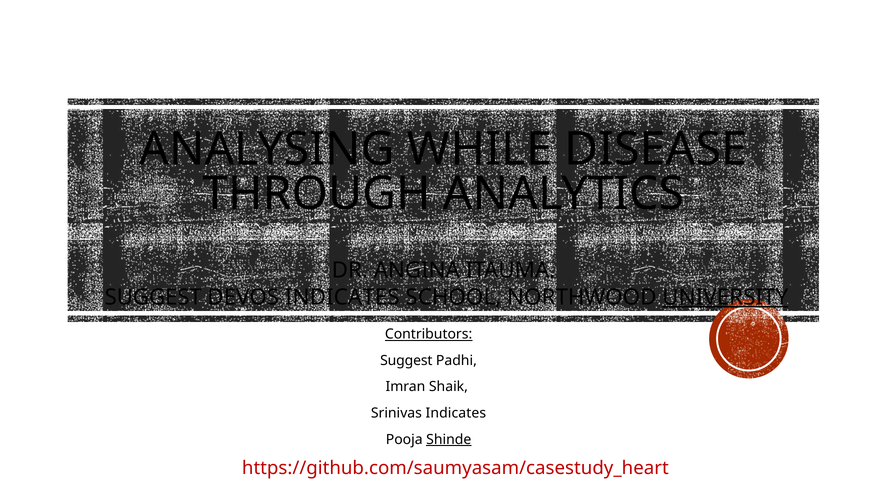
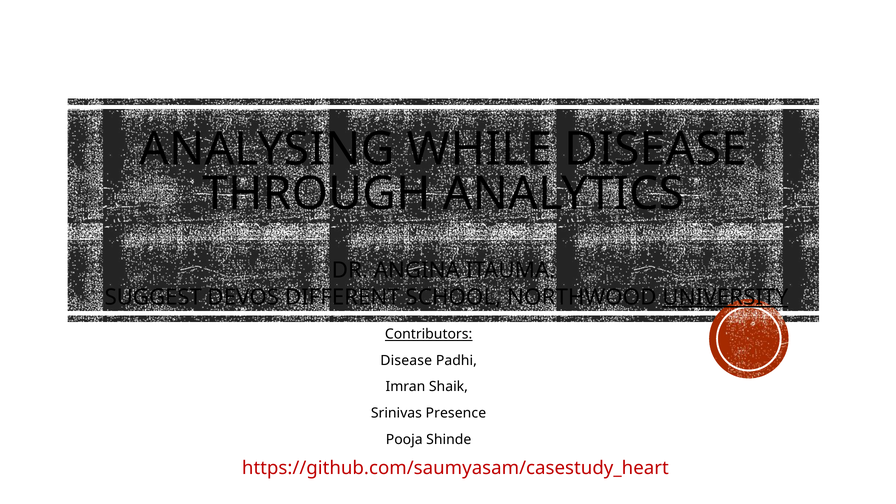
DEVOS INDICATES: INDICATES -> DIFFERENT
Suggest at (406, 361): Suggest -> Disease
Srinivas Indicates: Indicates -> Presence
Shinde underline: present -> none
